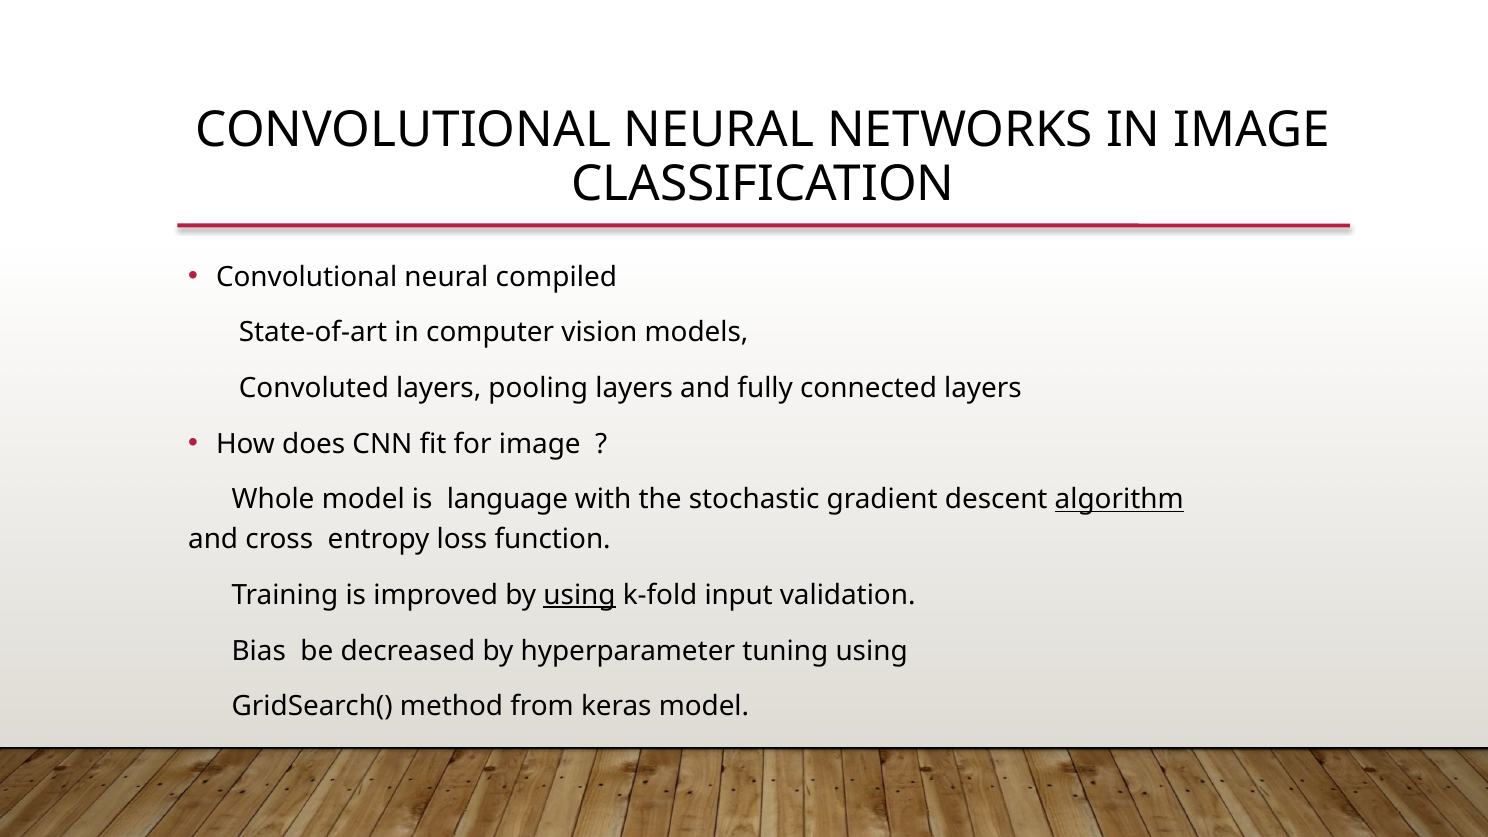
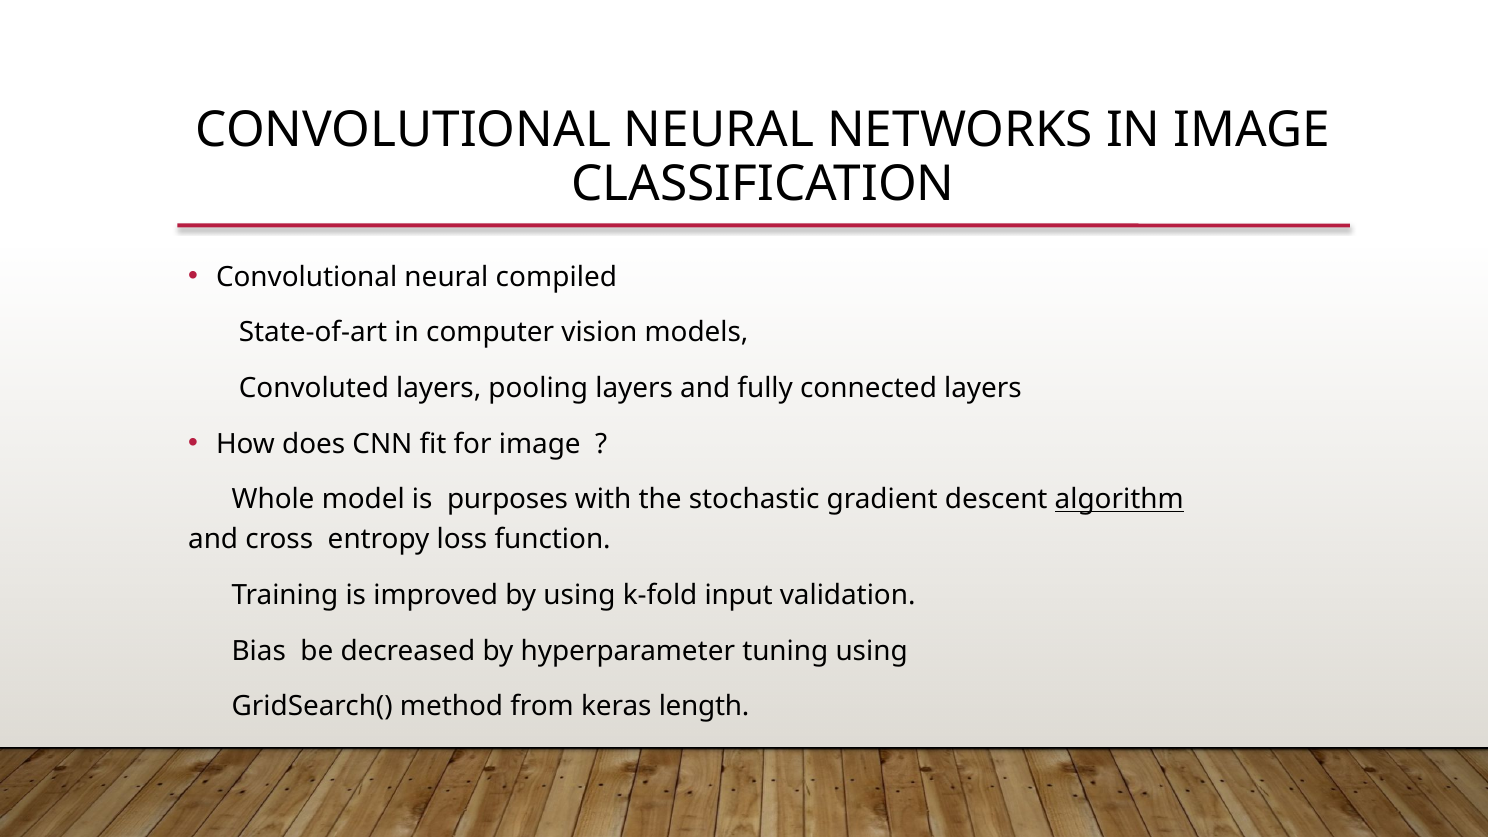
language: language -> purposes
using at (579, 595) underline: present -> none
keras model: model -> length
